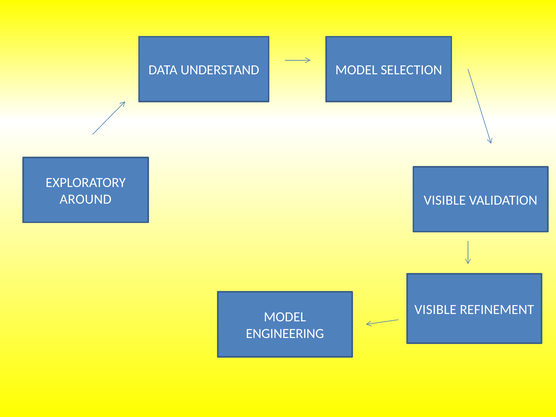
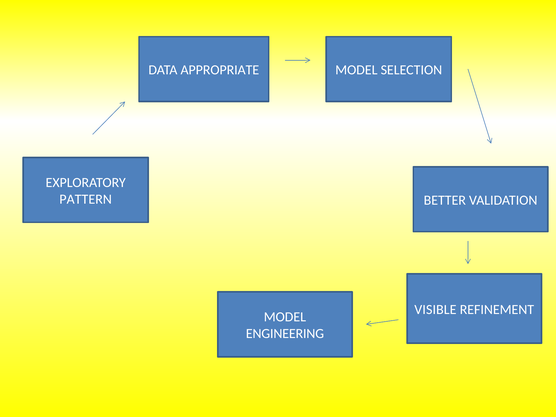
UNDERSTAND: UNDERSTAND -> APPROPRIATE
AROUND: AROUND -> PATTERN
VISIBLE at (445, 200): VISIBLE -> BETTER
